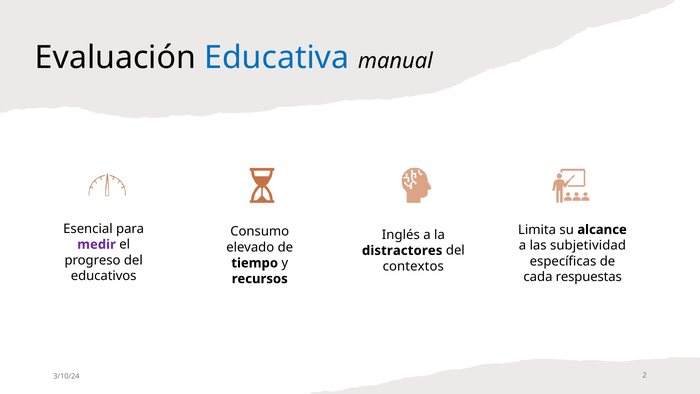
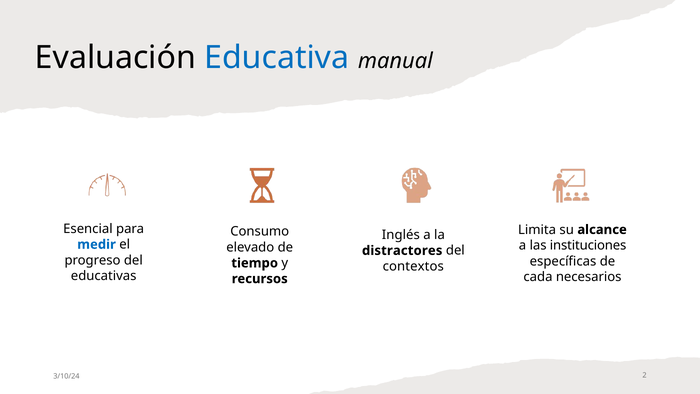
subjetividad: subjetividad -> instituciones
medir colour: purple -> blue
educativos: educativos -> educativas
respuestas: respuestas -> necesarios
